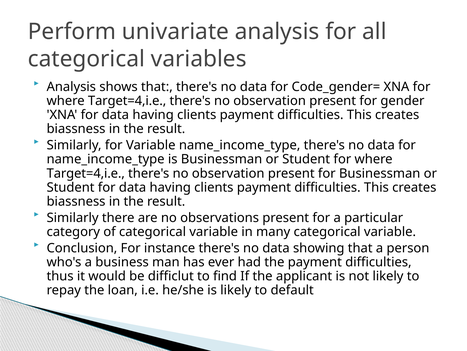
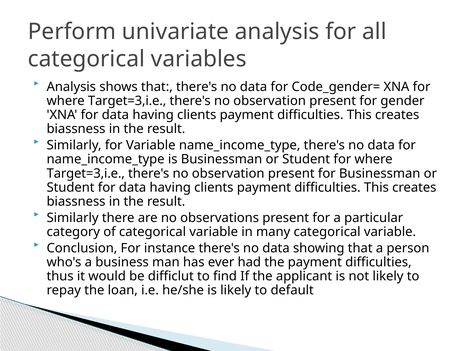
Target=4,i.e at (127, 101): Target=4,i.e -> Target=3,i.e
Target=4,i.e at (86, 173): Target=4,i.e -> Target=3,i.e
